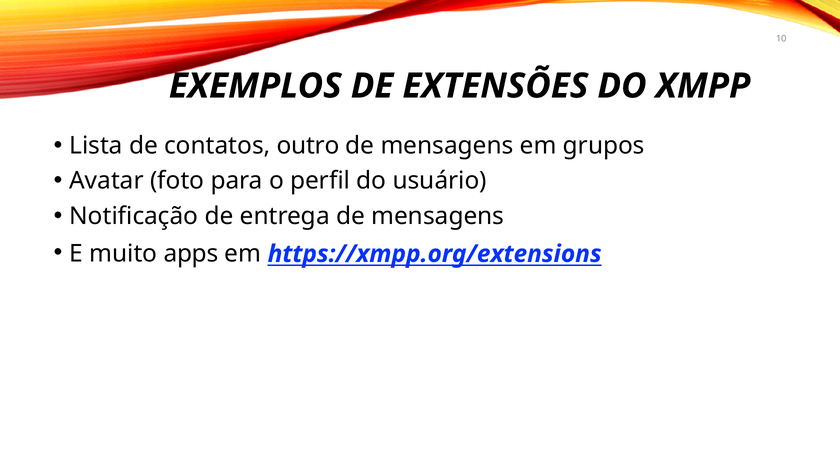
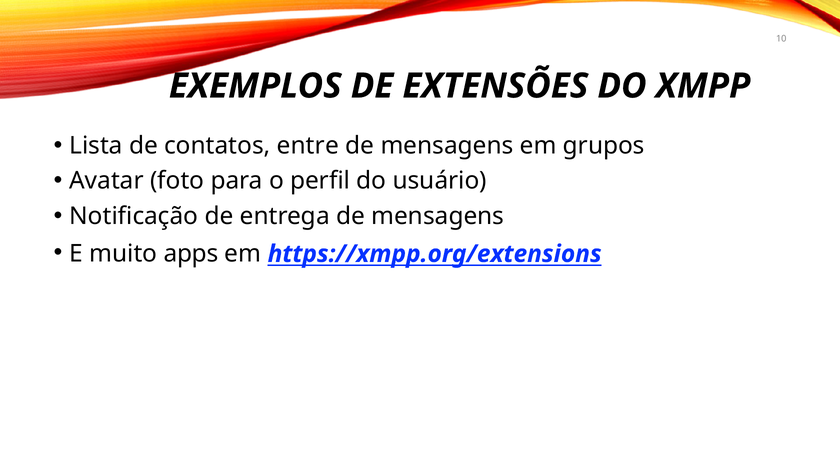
outro: outro -> entre
